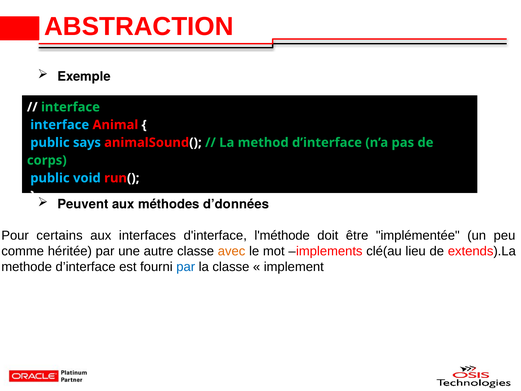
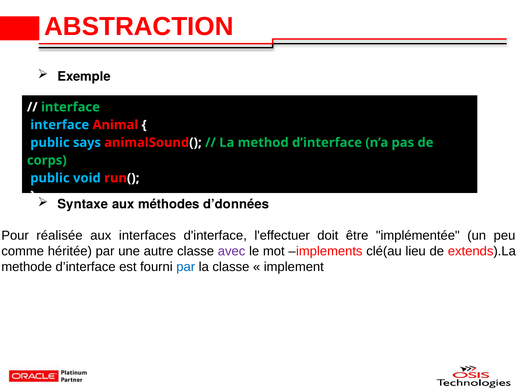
Peuvent: Peuvent -> Syntaxe
certains: certains -> réalisée
l'méthode: l'méthode -> l'effectuer
avec colour: orange -> purple
